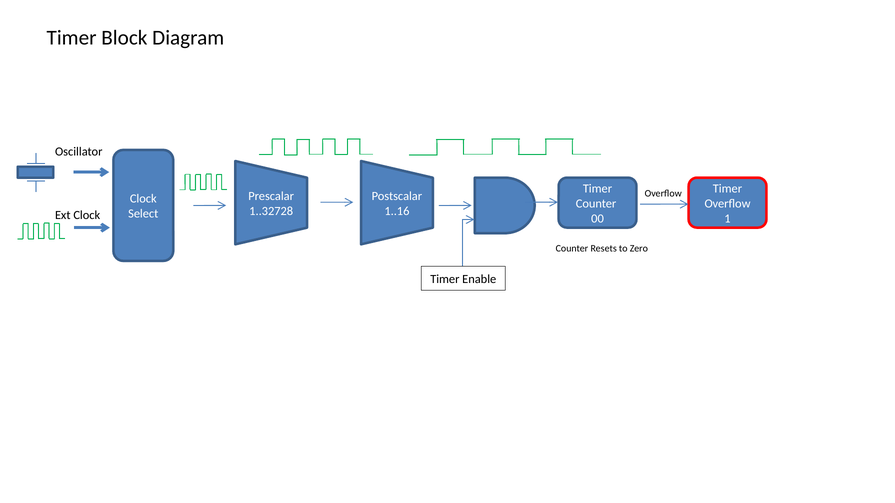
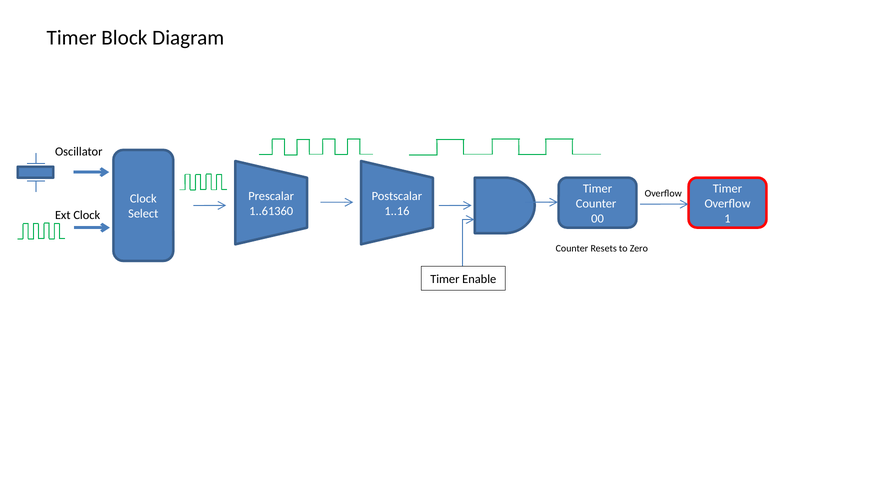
1..32728: 1..32728 -> 1..61360
